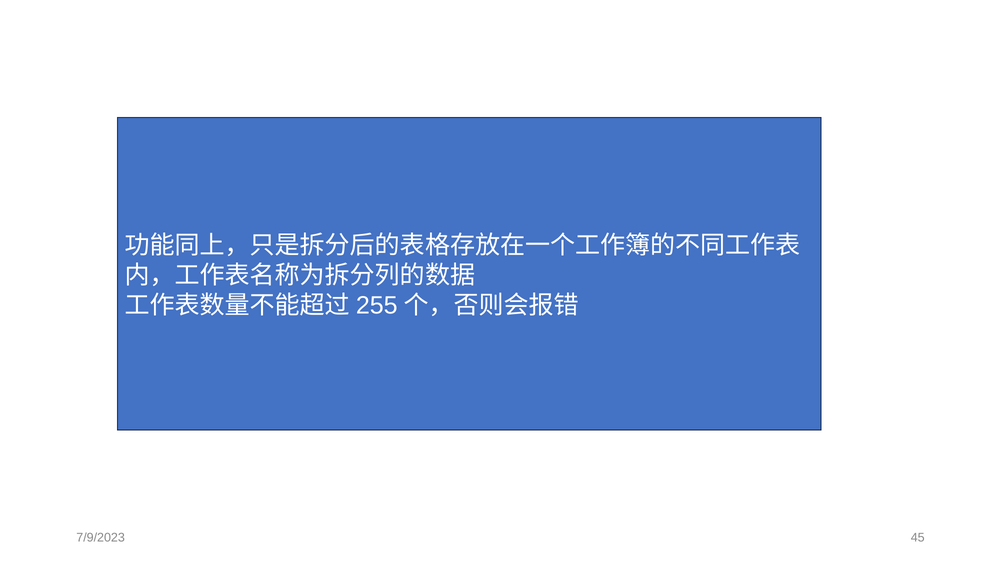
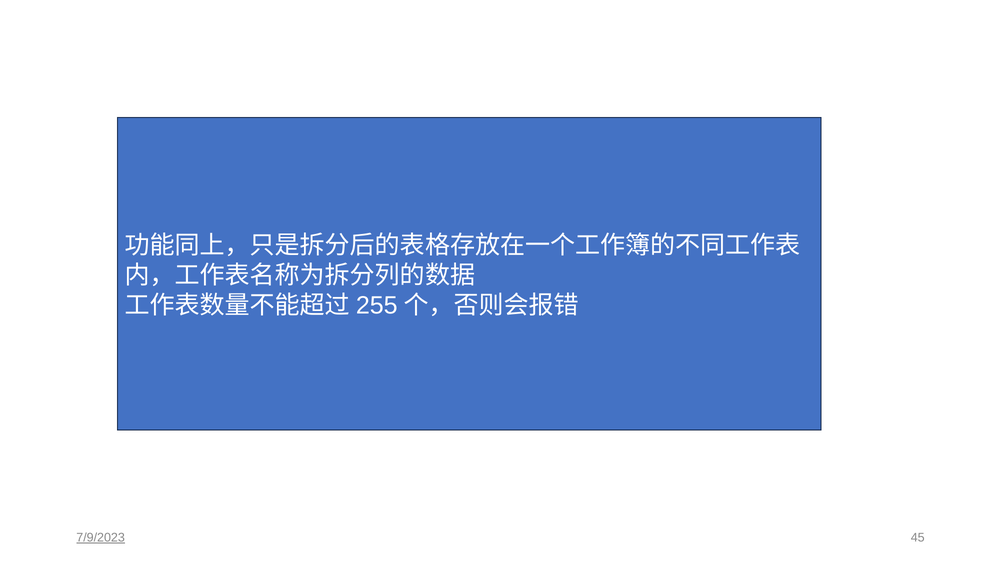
7/9/2023 underline: none -> present
